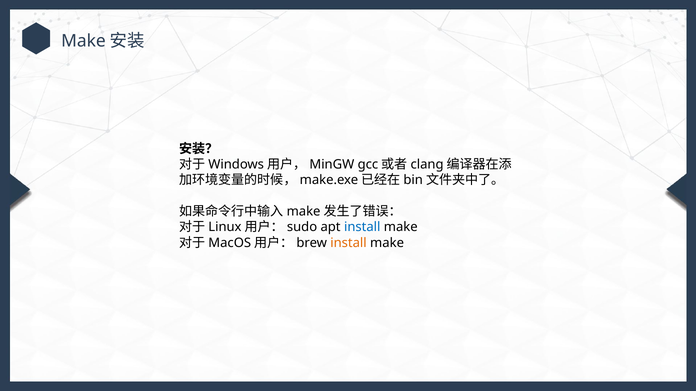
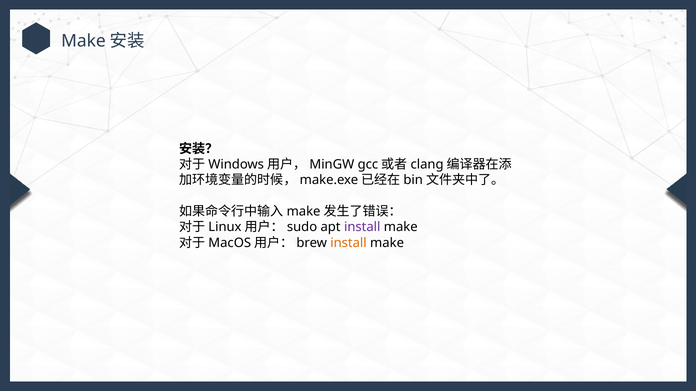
install at (362, 227) colour: blue -> purple
